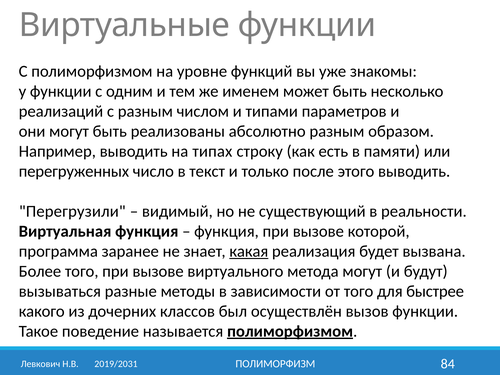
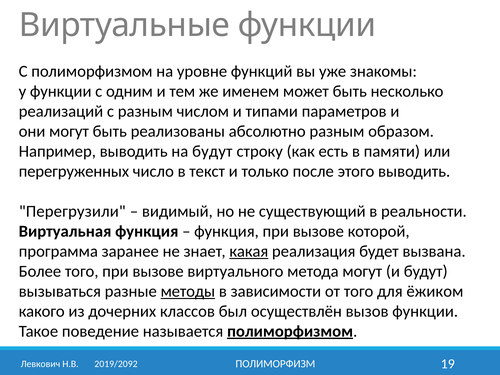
на типах: типах -> будут
методы underline: none -> present
быстрее: быстрее -> ёжиком
84: 84 -> 19
2019/2031: 2019/2031 -> 2019/2092
